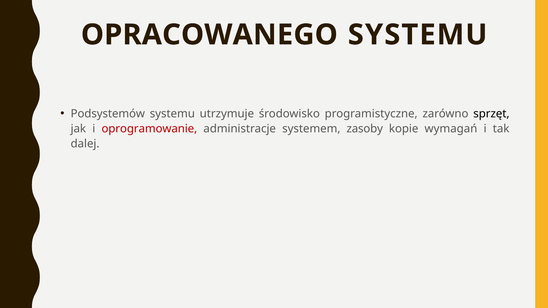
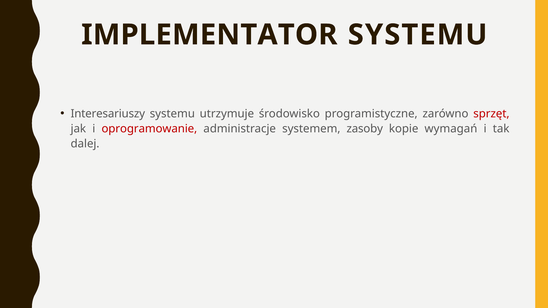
OPRACOWANEGO: OPRACOWANEGO -> IMPLEMENTATOR
Podsystemów: Podsystemów -> Interesariuszy
sprzęt colour: black -> red
